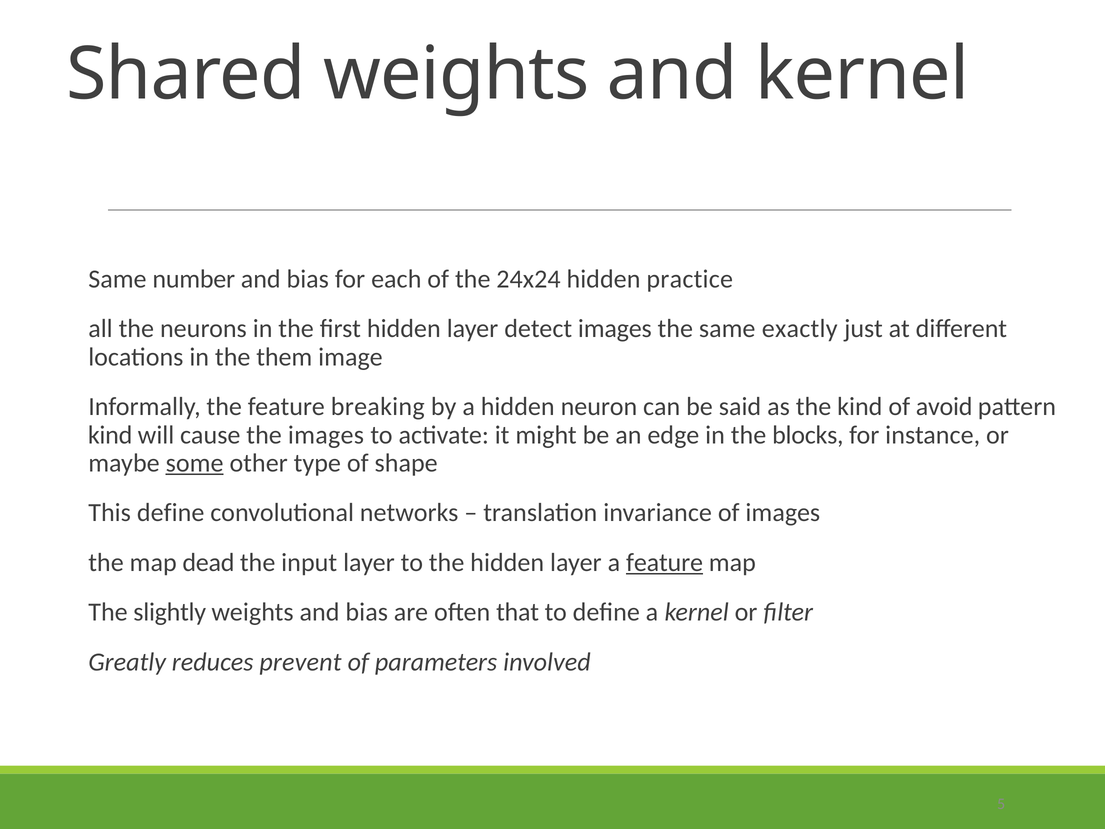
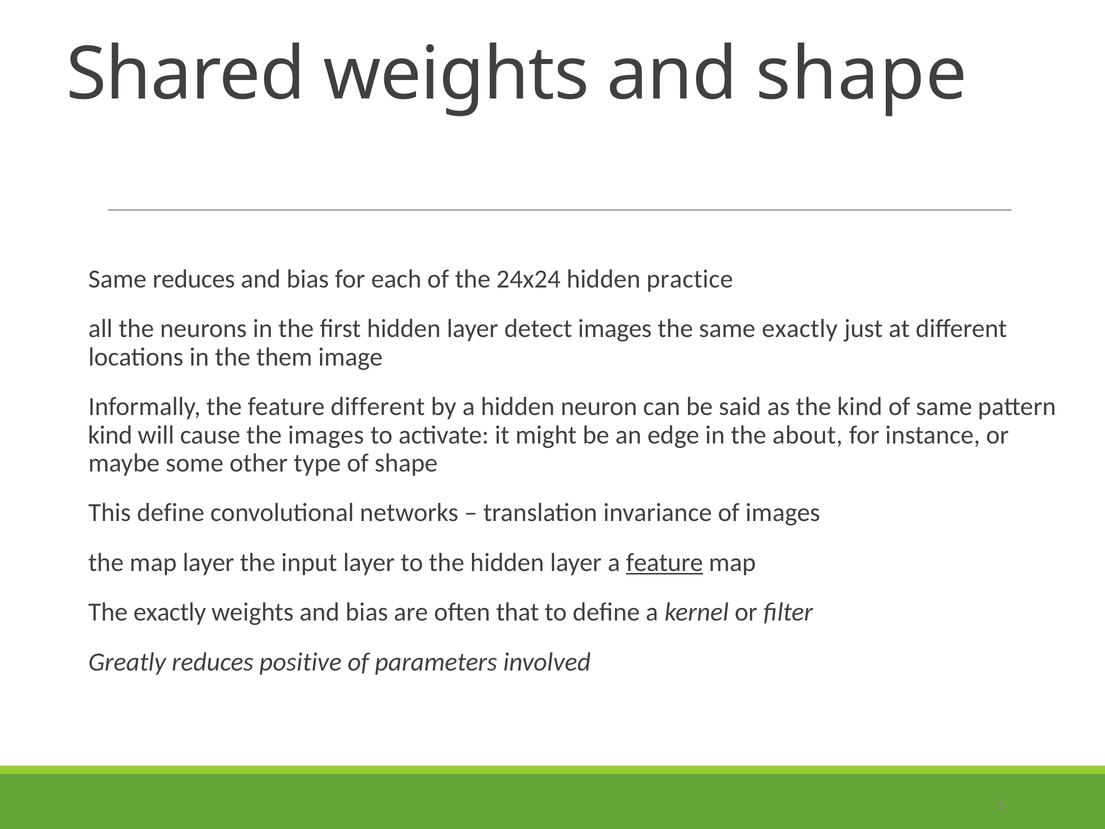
and kernel: kernel -> shape
Same number: number -> reduces
feature breaking: breaking -> different
of avoid: avoid -> same
blocks: blocks -> about
some underline: present -> none
map dead: dead -> layer
The slightly: slightly -> exactly
prevent: prevent -> positive
